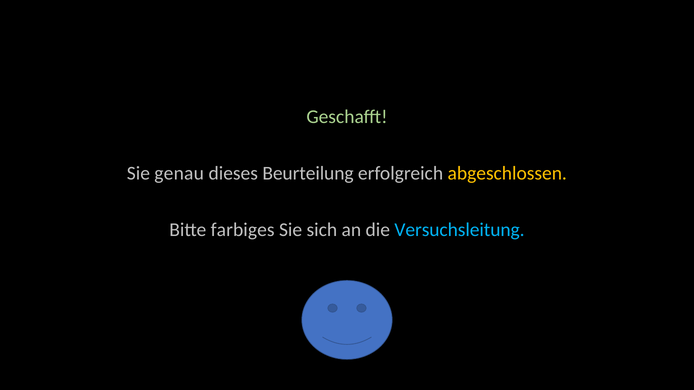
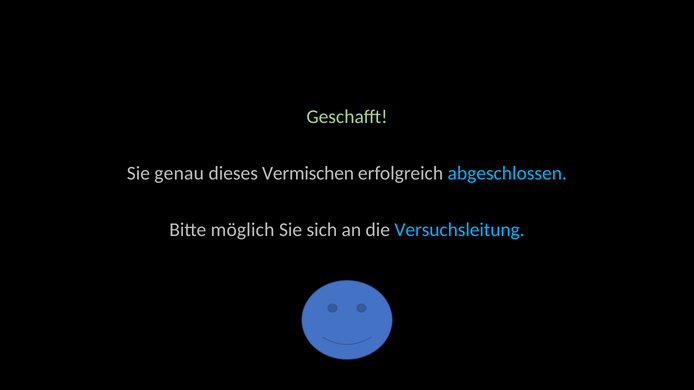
Beurteilung: Beurteilung -> Vermischen
abgeschlossen colour: yellow -> light blue
farbiges: farbiges -> möglich
